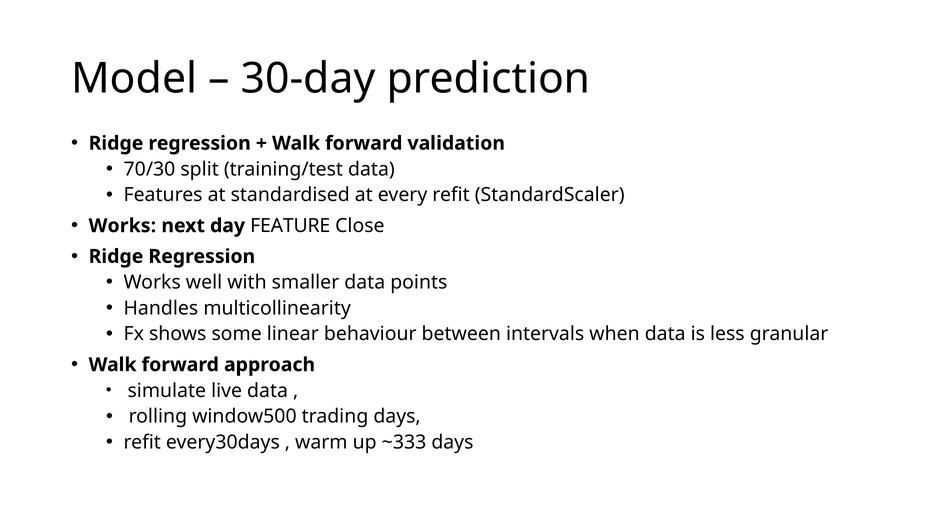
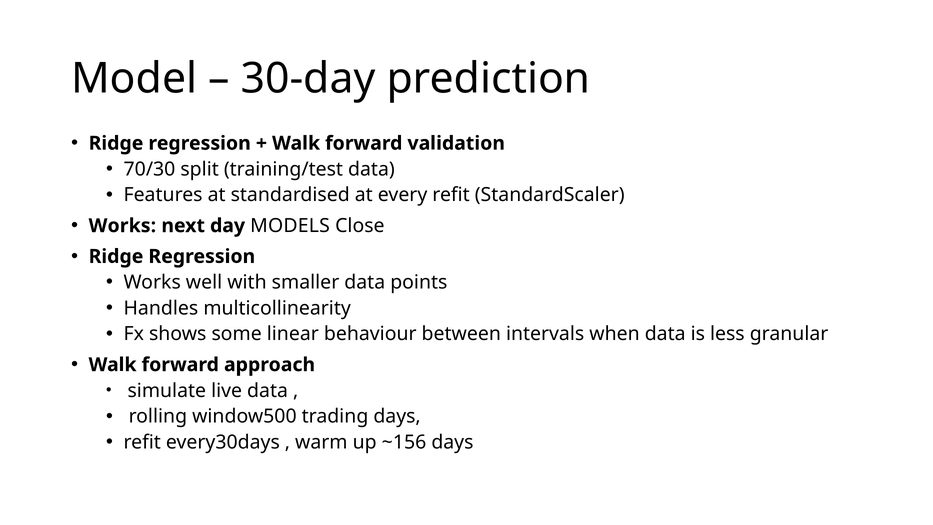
FEATURE: FEATURE -> MODELS
~333: ~333 -> ~156
